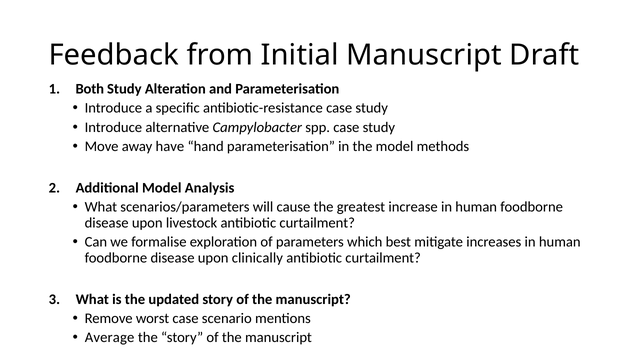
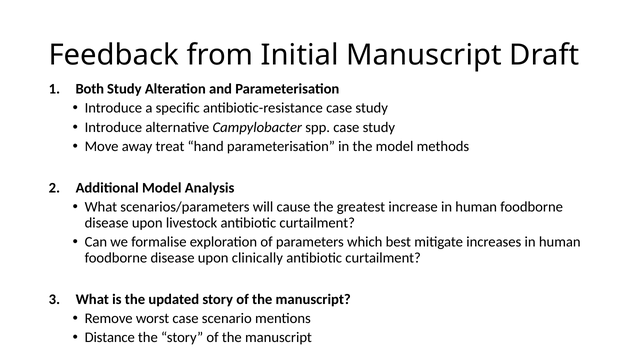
have: have -> treat
Average: Average -> Distance
